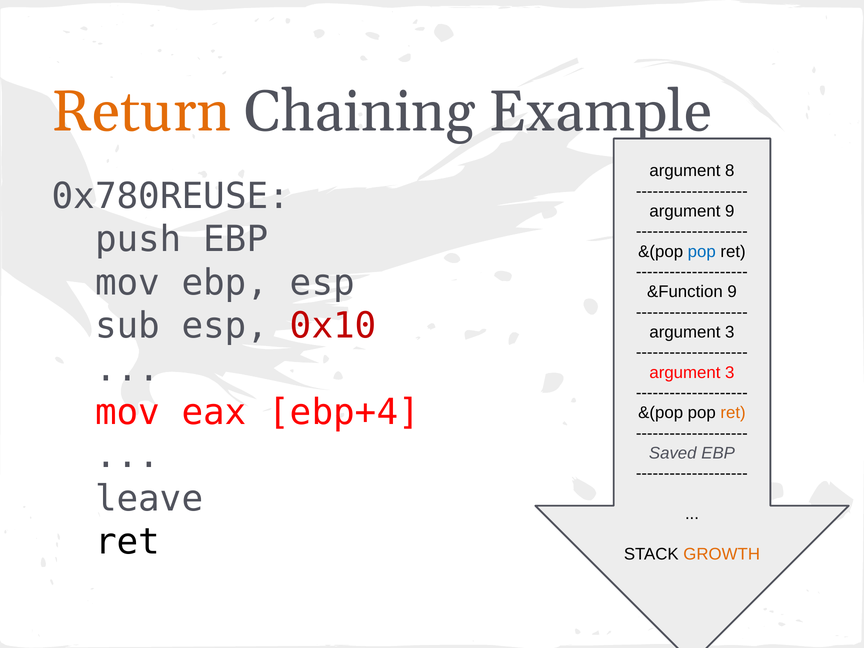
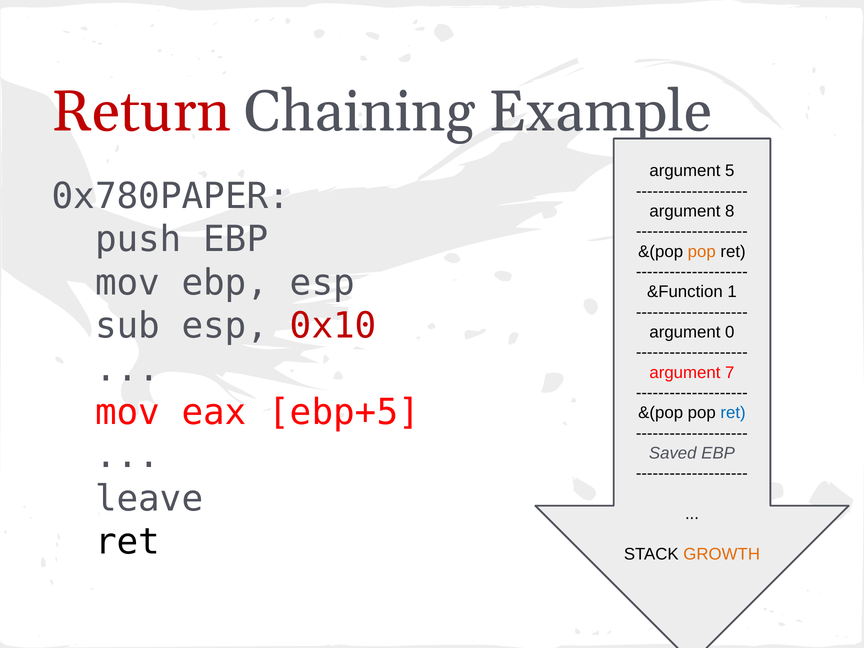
Return colour: orange -> red
8: 8 -> 5
0x780REUSE: 0x780REUSE -> 0x780PAPER
argument 9: 9 -> 8
pop at (702, 252) colour: blue -> orange
&Function 9: 9 -> 1
3 at (730, 332): 3 -> 0
3 at (730, 373): 3 -> 7
ebp+4: ebp+4 -> ebp+5
ret at (733, 413) colour: orange -> blue
